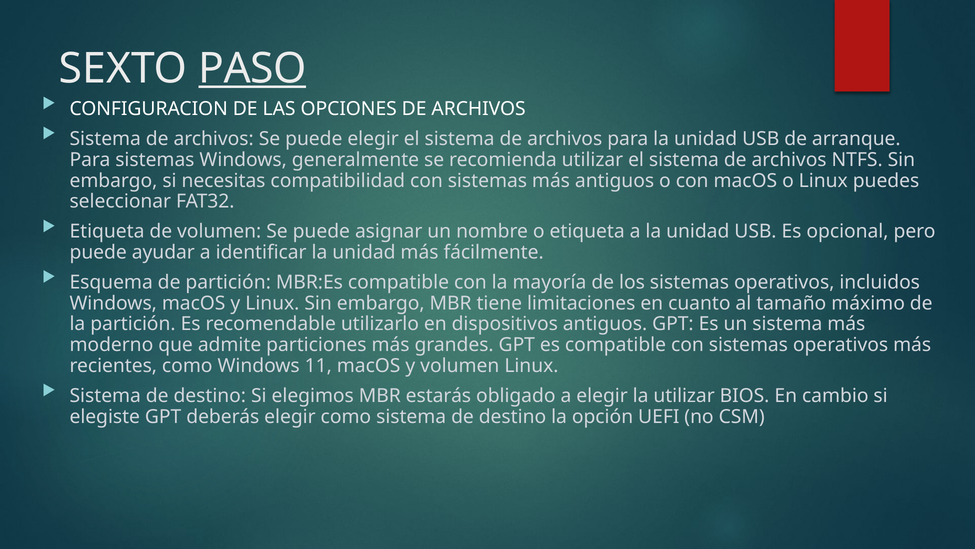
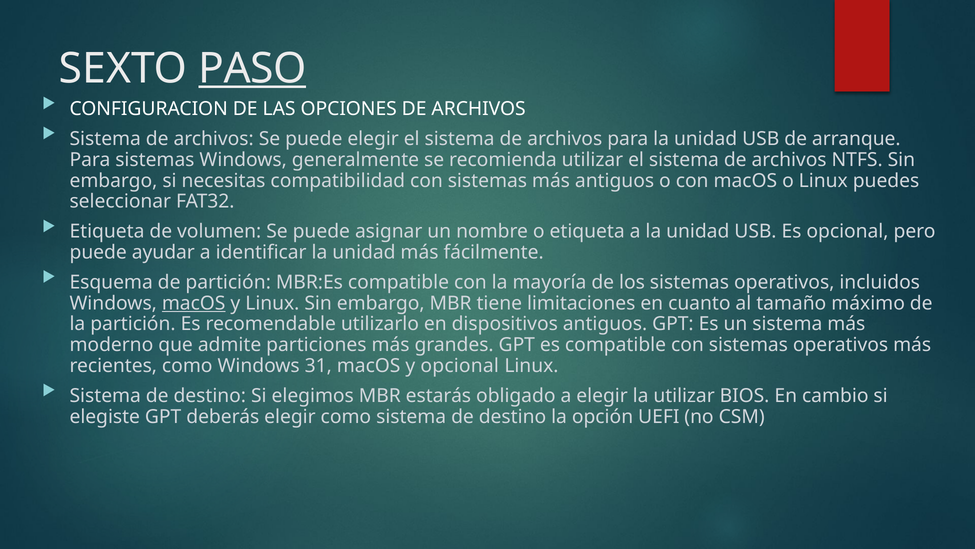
macOS at (194, 303) underline: none -> present
11: 11 -> 31
y volumen: volumen -> opcional
